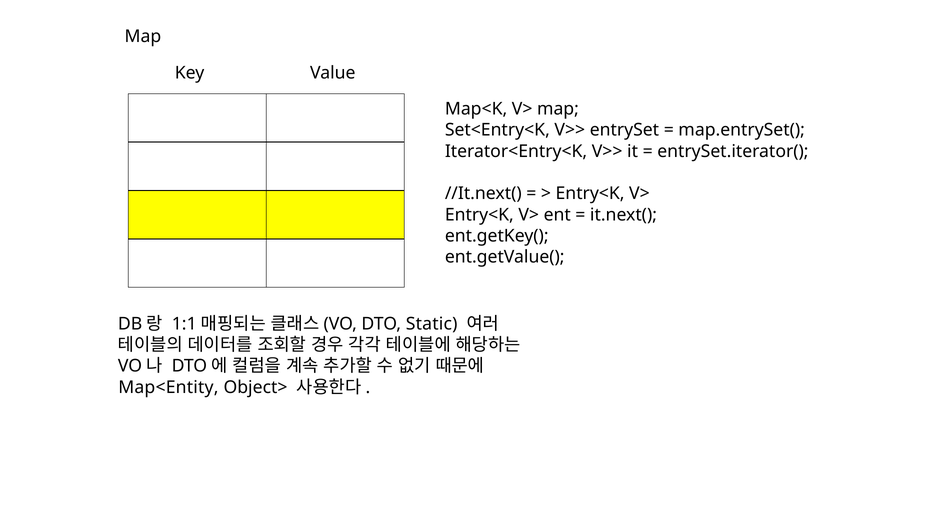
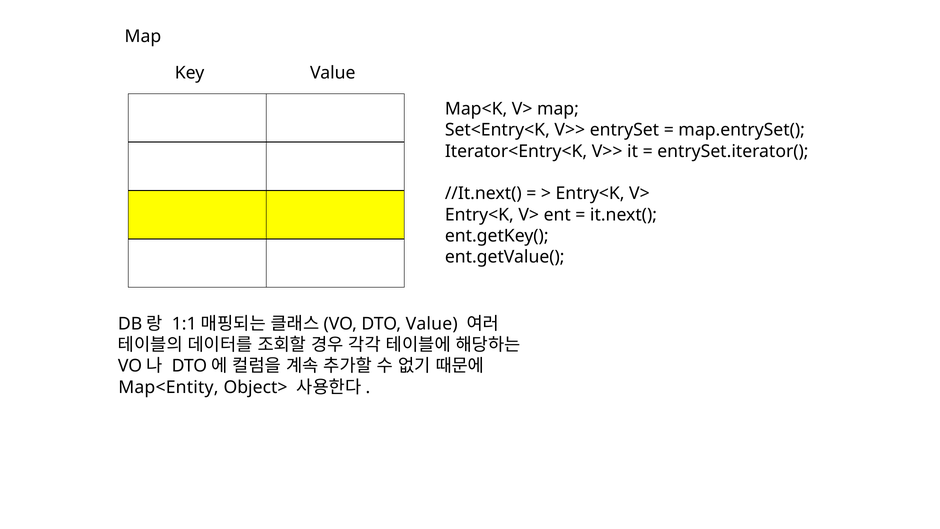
DTO Static: Static -> Value
